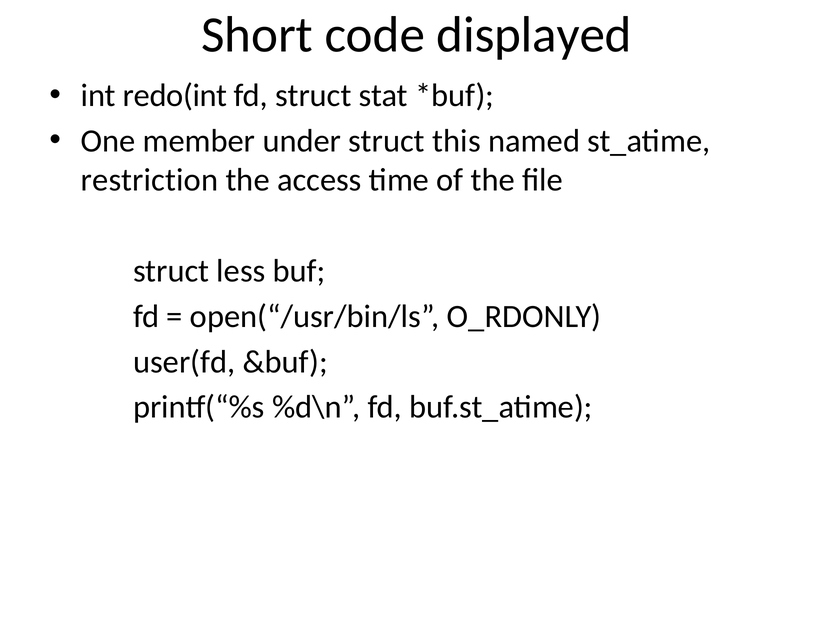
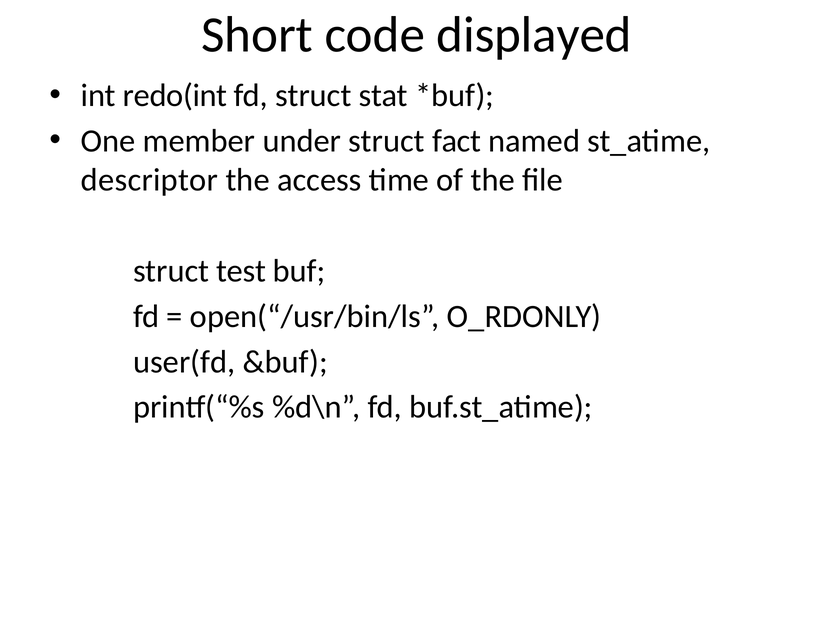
this: this -> fact
restriction: restriction -> descriptor
less: less -> test
